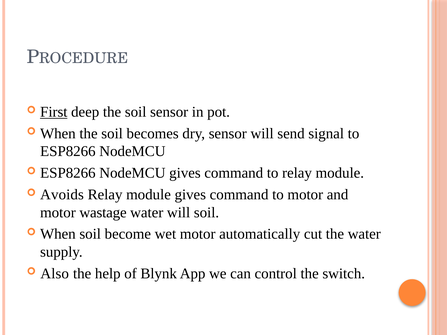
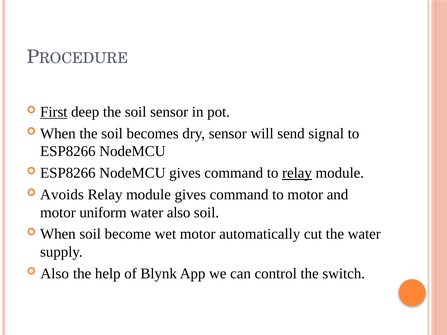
relay at (297, 173) underline: none -> present
wastage: wastage -> uniform
water will: will -> also
